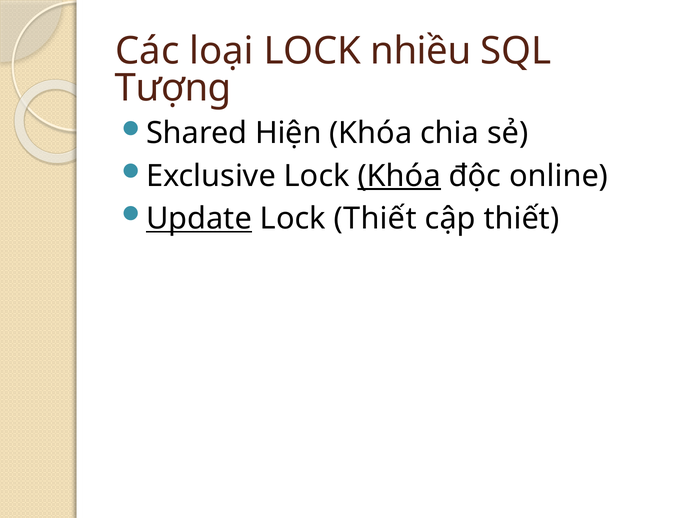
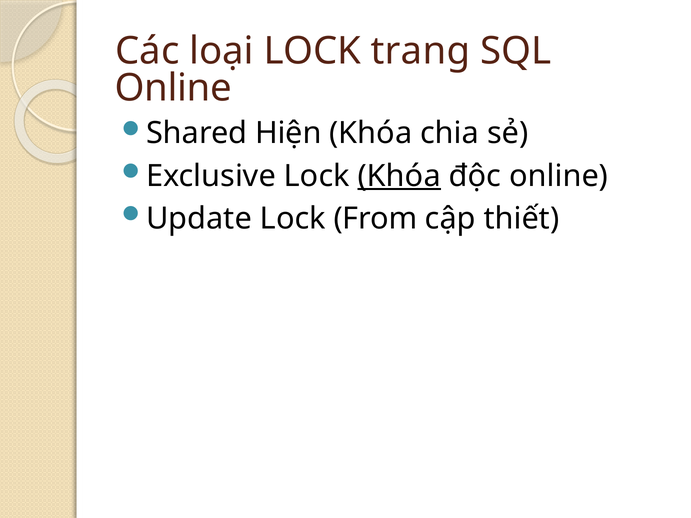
nhiều: nhiều -> trang
Tượng at (173, 88): Tượng -> Online
Update underline: present -> none
Lock Thiết: Thiết -> From
